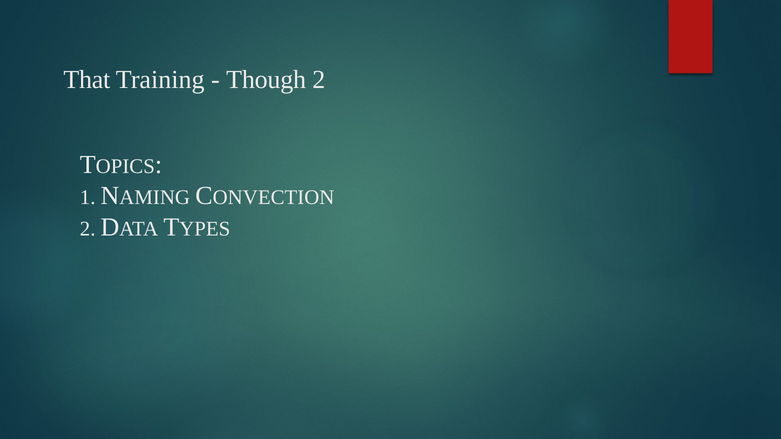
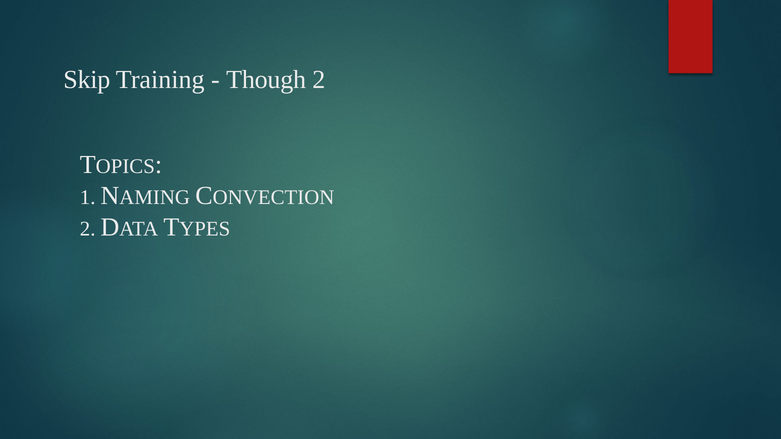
That: That -> Skip
